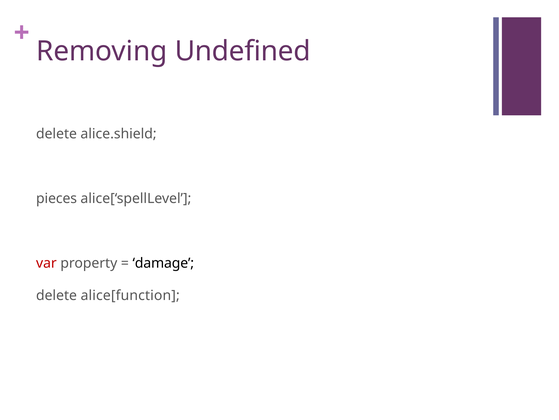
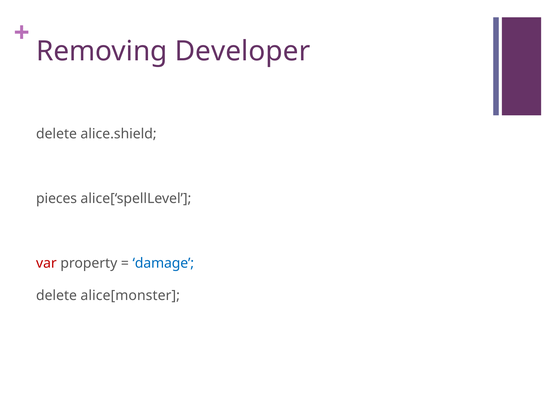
Undefined: Undefined -> Developer
damage colour: black -> blue
alice[function: alice[function -> alice[monster
